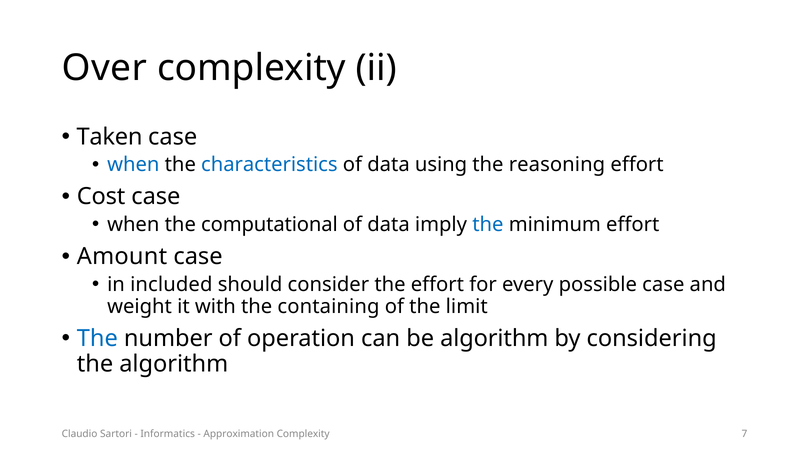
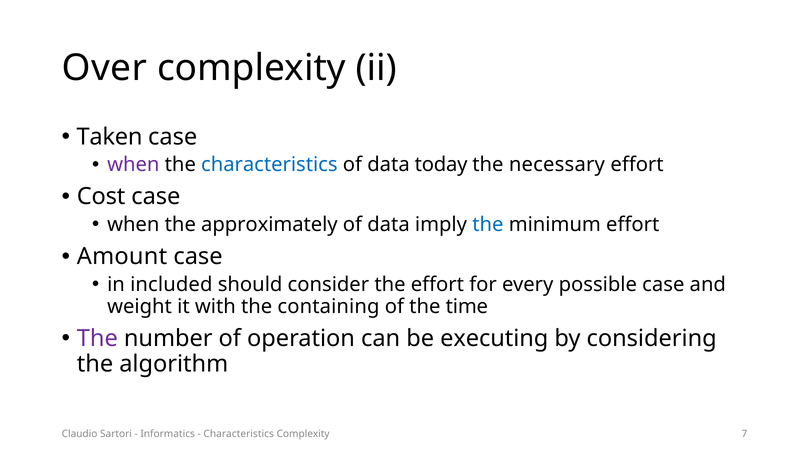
when at (133, 165) colour: blue -> purple
using: using -> today
reasoning: reasoning -> necessary
computational: computational -> approximately
limit: limit -> time
The at (97, 338) colour: blue -> purple
be algorithm: algorithm -> executing
Approximation at (239, 434): Approximation -> Characteristics
